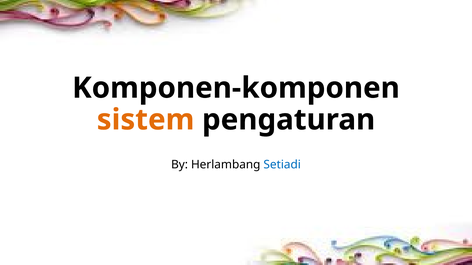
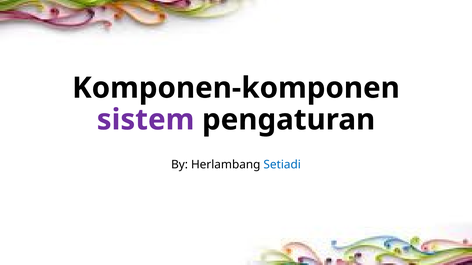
sistem colour: orange -> purple
